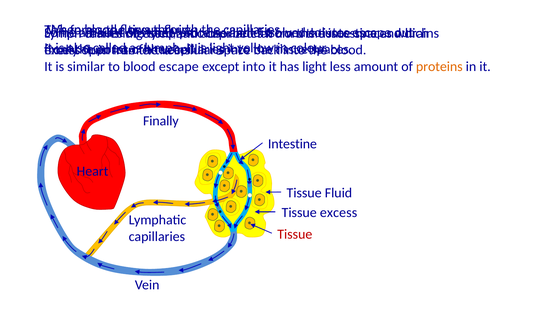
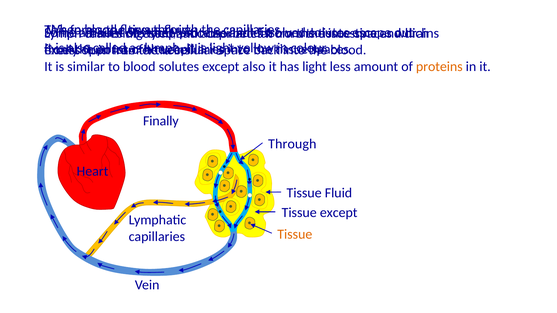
blood escape: escape -> solutes
except into: into -> also
Intestine at (292, 144): Intestine -> Through
Tissue excess: excess -> except
Tissue at (295, 234) colour: red -> orange
